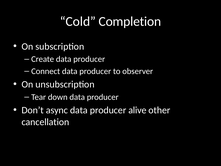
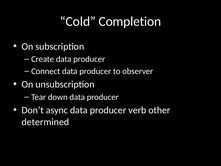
alive: alive -> verb
cancellation: cancellation -> determined
